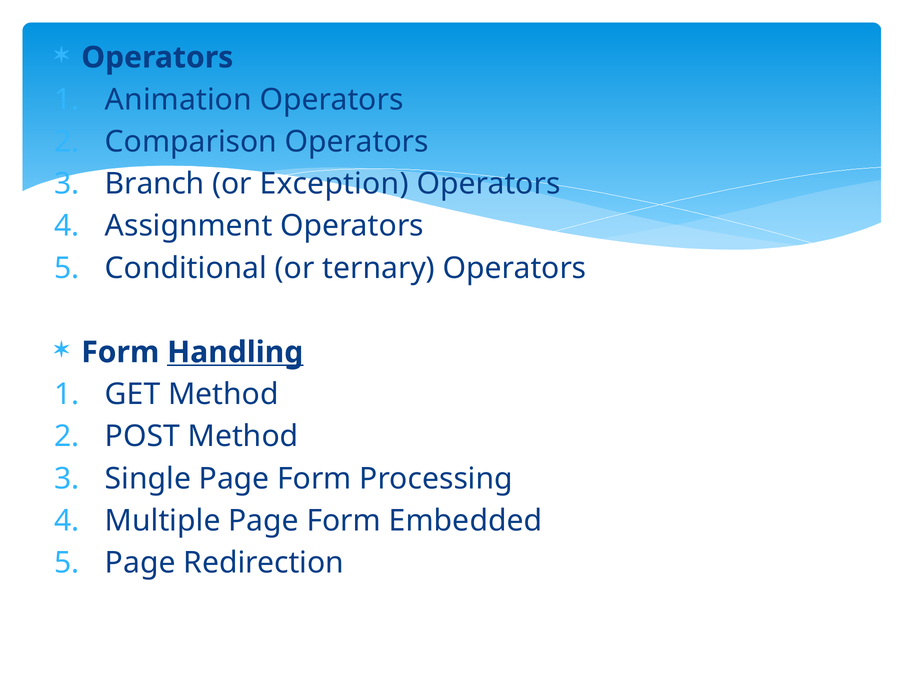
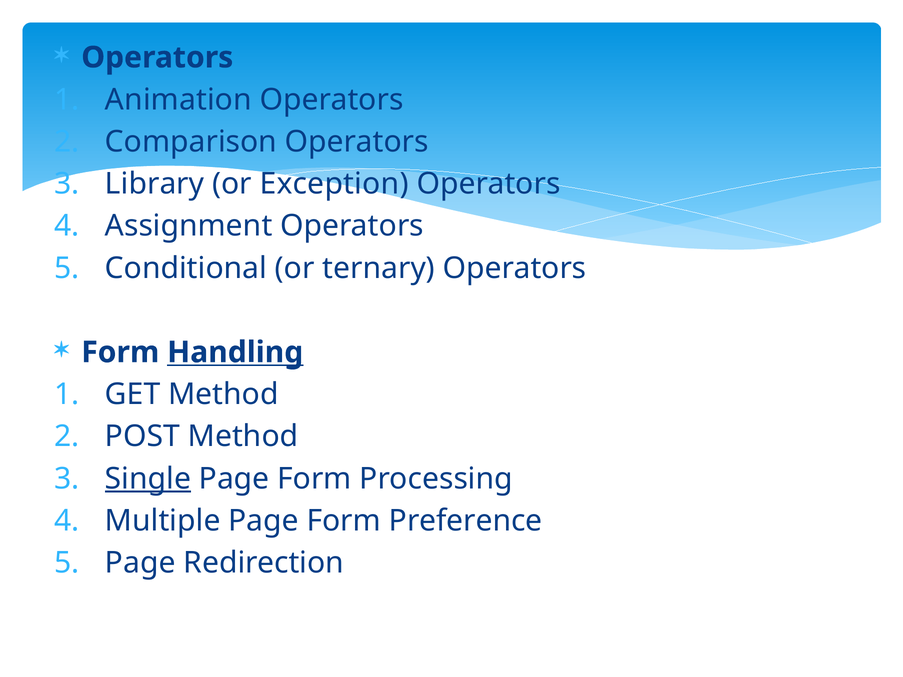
Branch: Branch -> Library
Single underline: none -> present
Embedded: Embedded -> Preference
